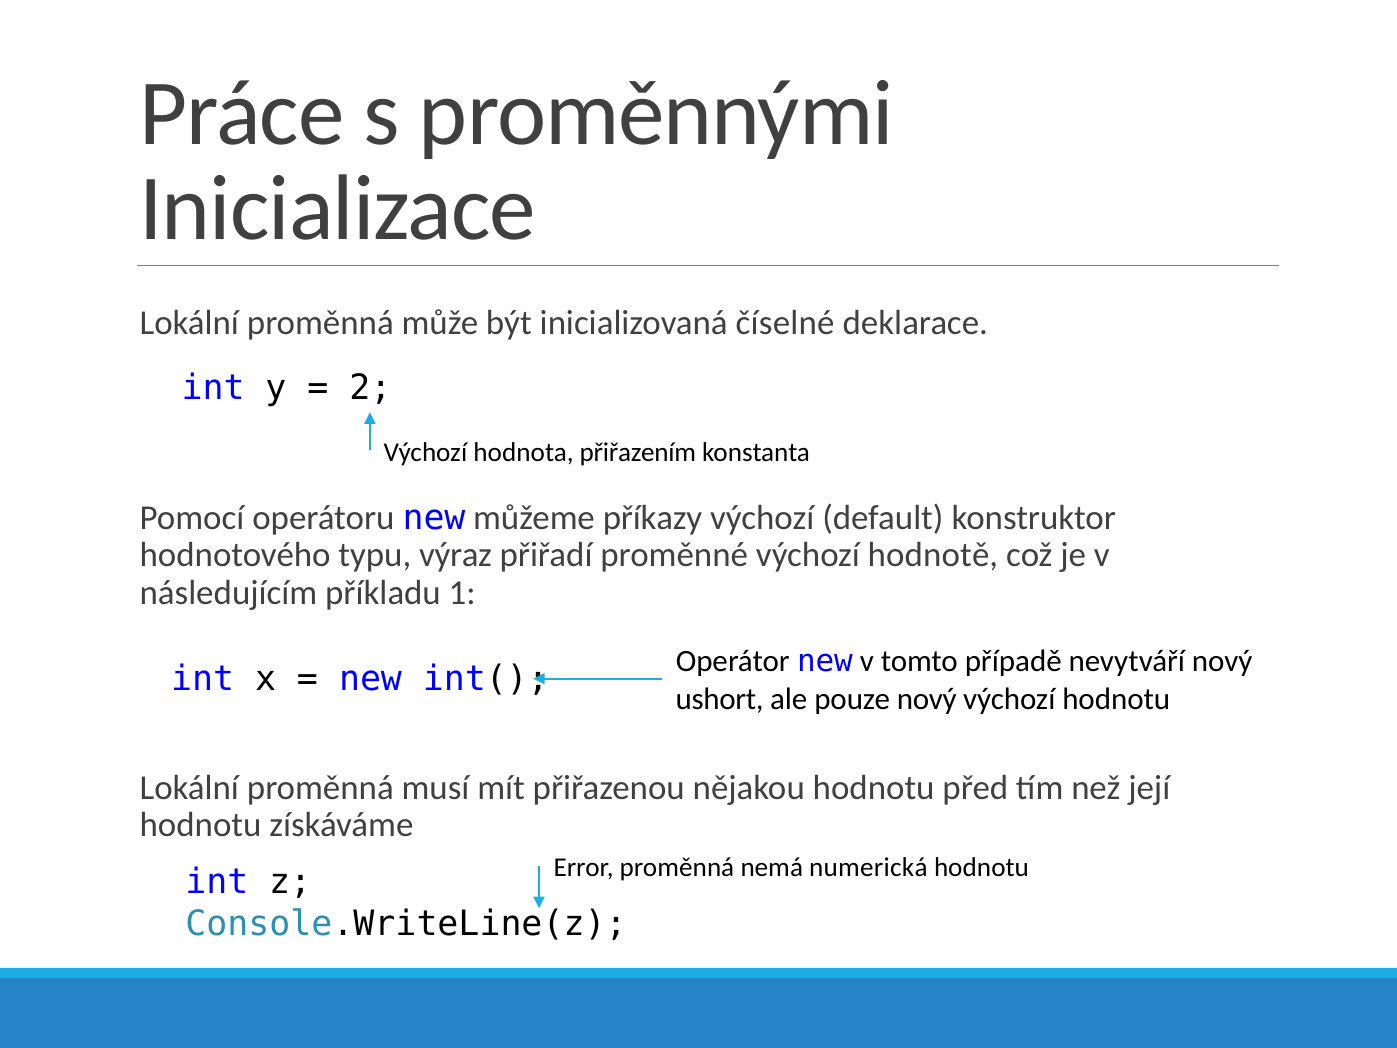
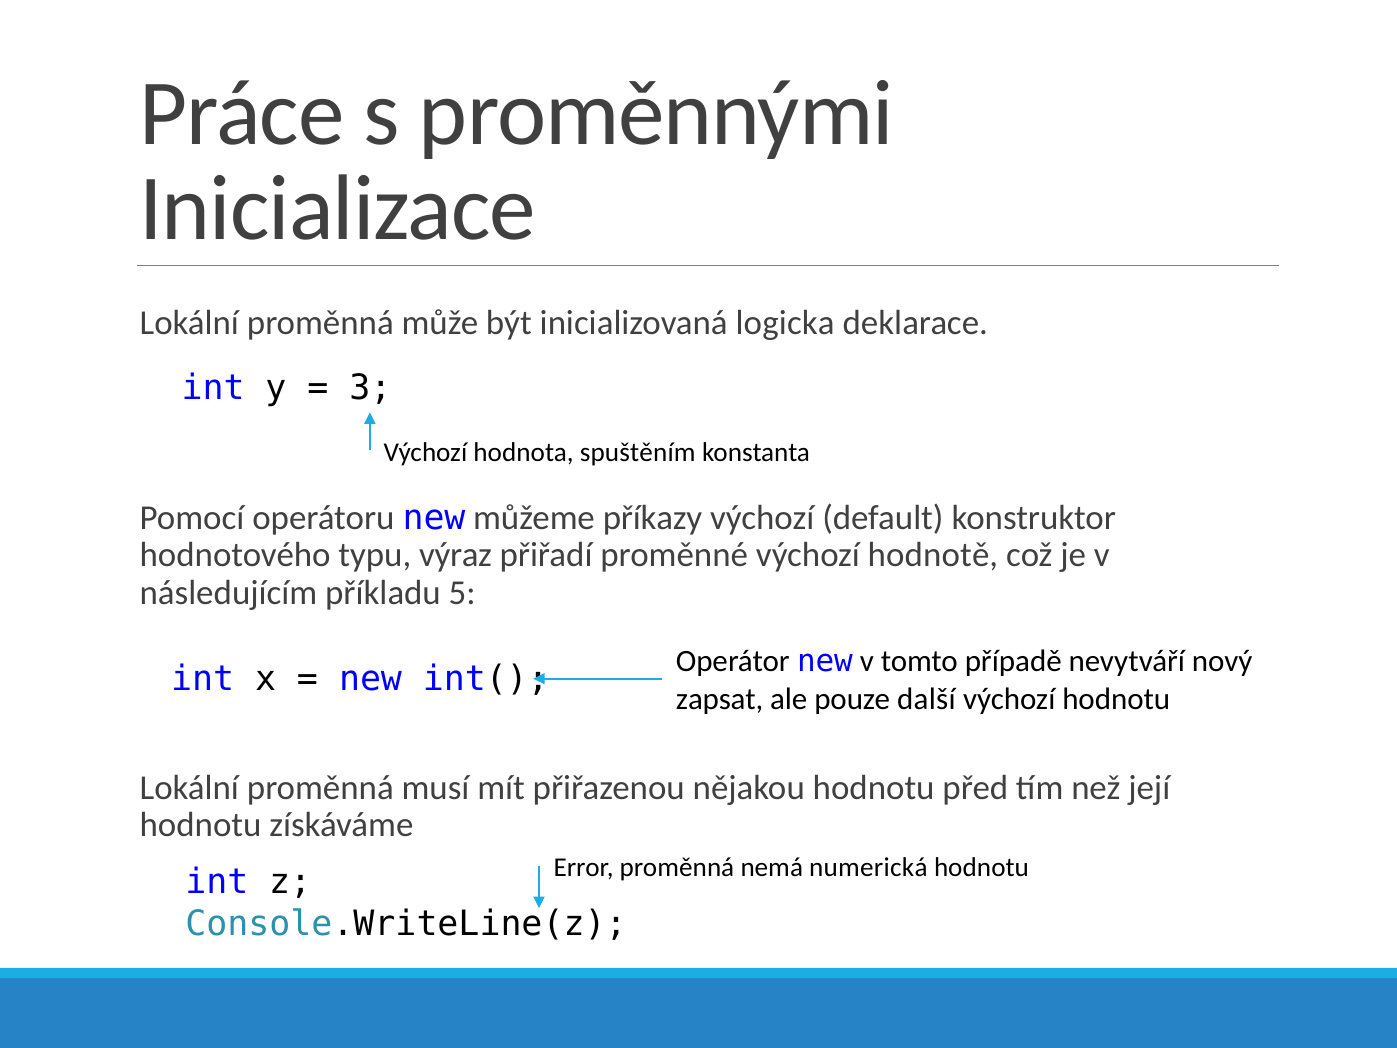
číselné: číselné -> logicka
2: 2 -> 3
přiřazením: přiřazením -> spuštěním
1: 1 -> 5
ushort: ushort -> zapsat
pouze nový: nový -> další
